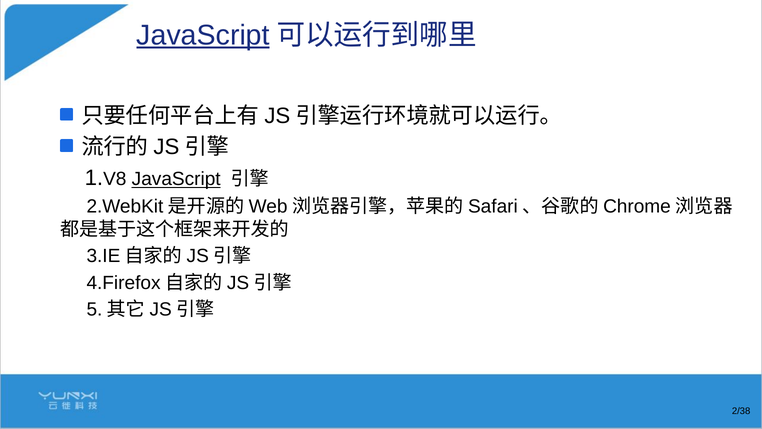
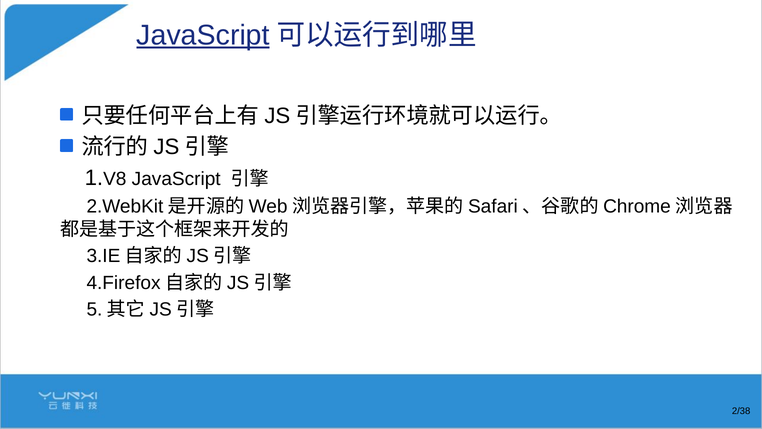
JavaScript at (176, 179) underline: present -> none
